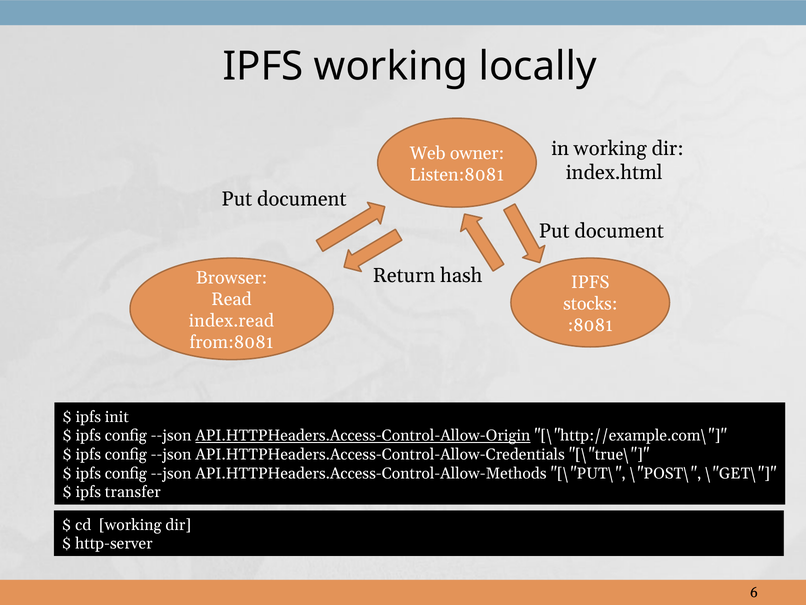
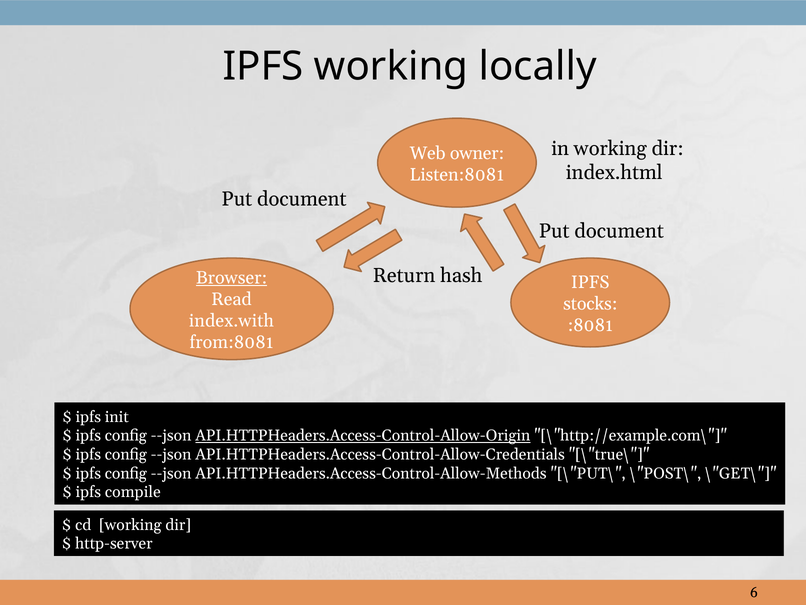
Browser underline: none -> present
index.read: index.read -> index.with
transfer: transfer -> compile
